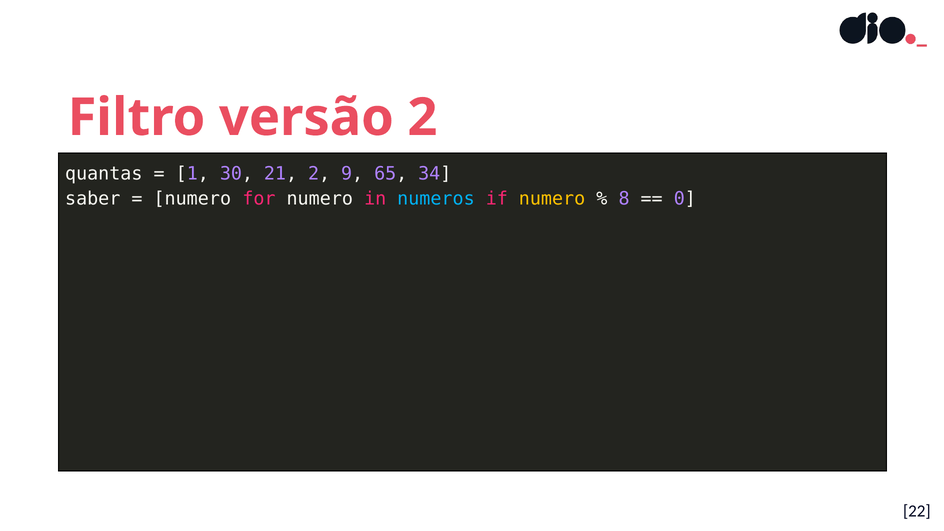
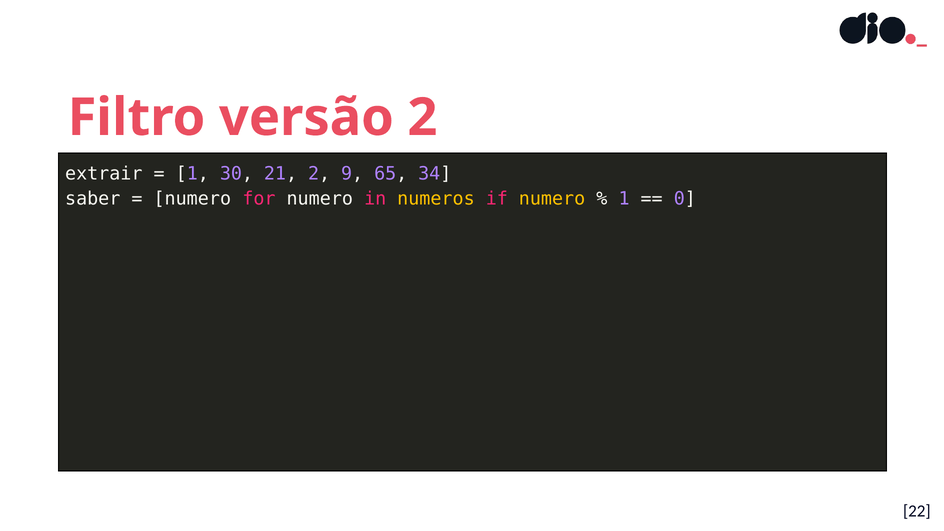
quantas: quantas -> extrair
numeros colour: light blue -> yellow
8 at (624, 199): 8 -> 1
